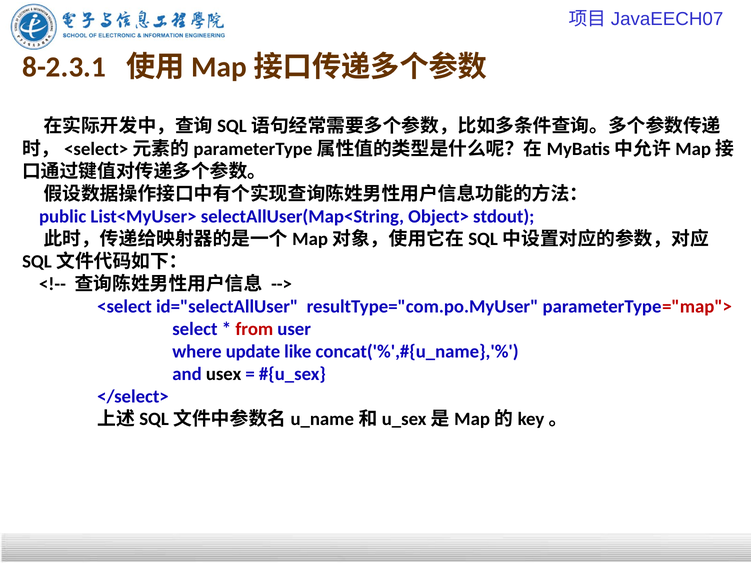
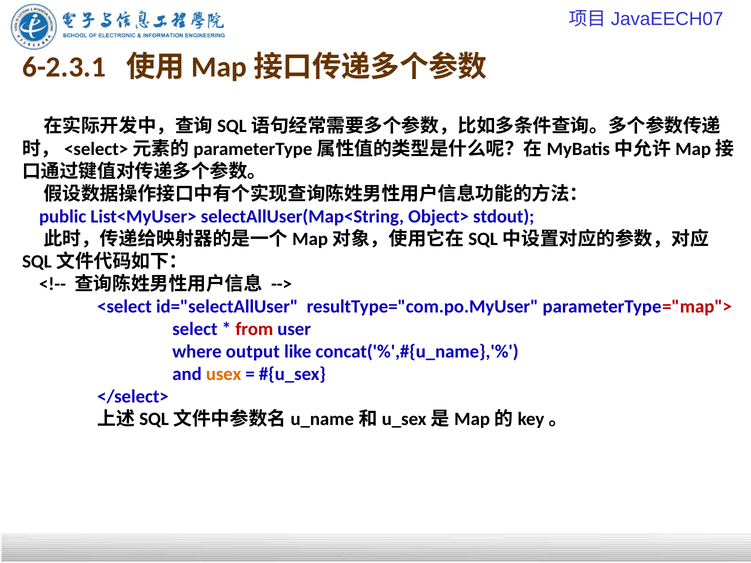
8-2.3.1: 8-2.3.1 -> 6-2.3.1
update: update -> output
usex colour: black -> orange
